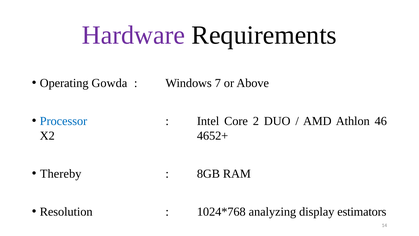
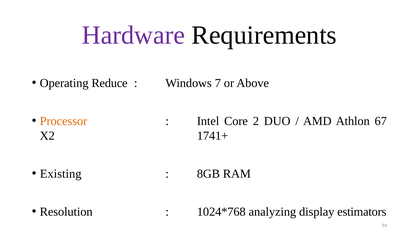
Gowda: Gowda -> Reduce
Processor colour: blue -> orange
46: 46 -> 67
4652+: 4652+ -> 1741+
Thereby: Thereby -> Existing
